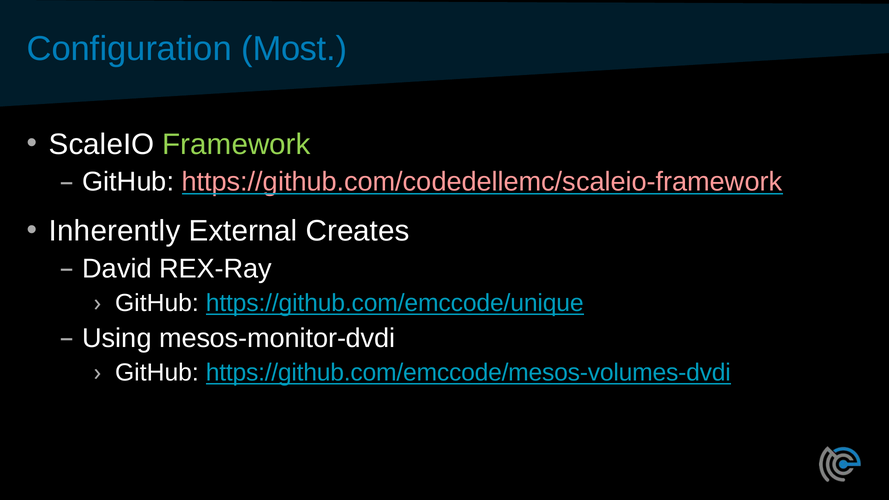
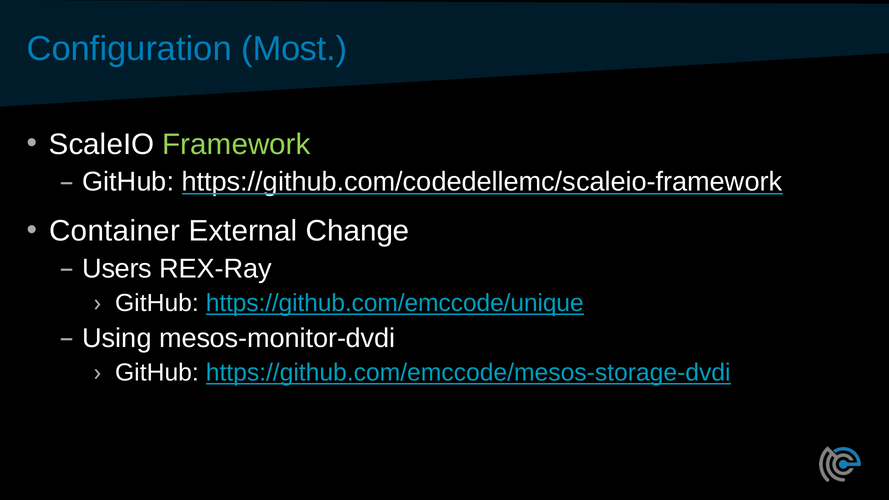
https://github.com/codedellemc/scaleio-framework colour: pink -> white
Inherently: Inherently -> Container
Creates: Creates -> Change
David: David -> Users
https://github.com/emccode/mesos-volumes-dvdi: https://github.com/emccode/mesos-volumes-dvdi -> https://github.com/emccode/mesos-storage-dvdi
